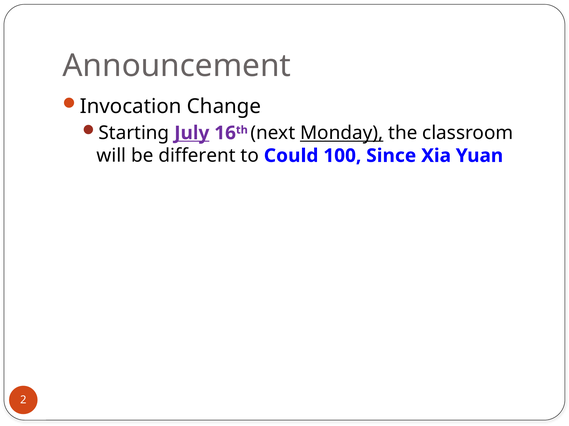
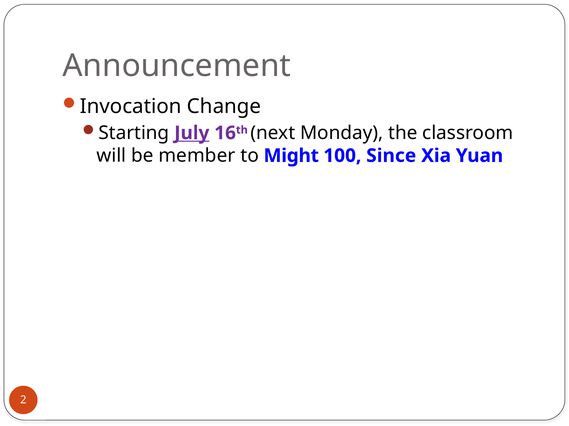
Monday underline: present -> none
different: different -> member
Could: Could -> Might
